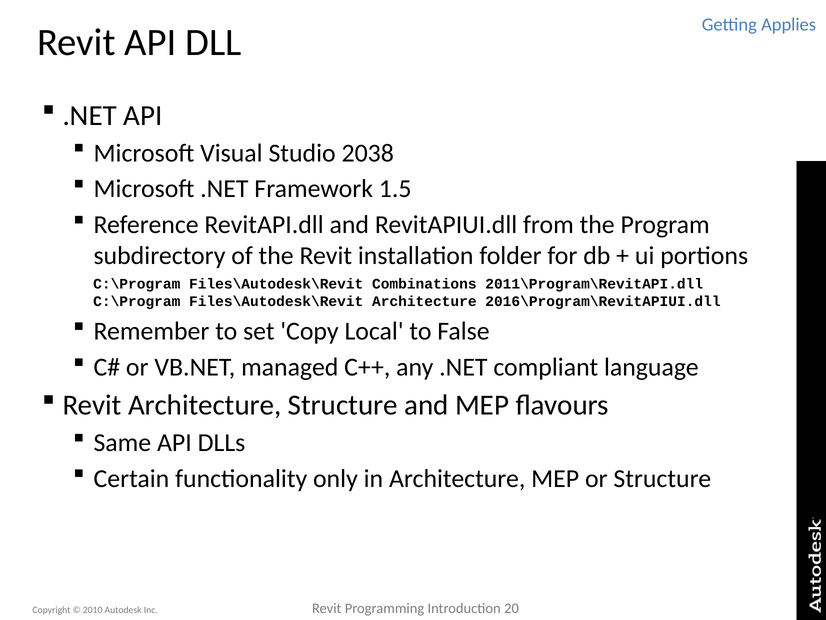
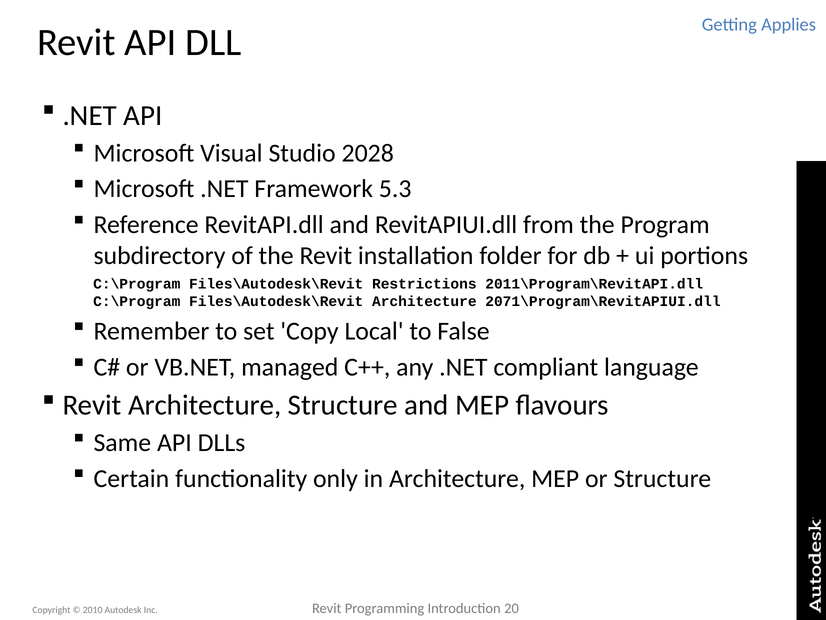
2038: 2038 -> 2028
1.5: 1.5 -> 5.3
Combinations: Combinations -> Restrictions
2016\Program\RevitAPIUI.dll: 2016\Program\RevitAPIUI.dll -> 2071\Program\RevitAPIUI.dll
